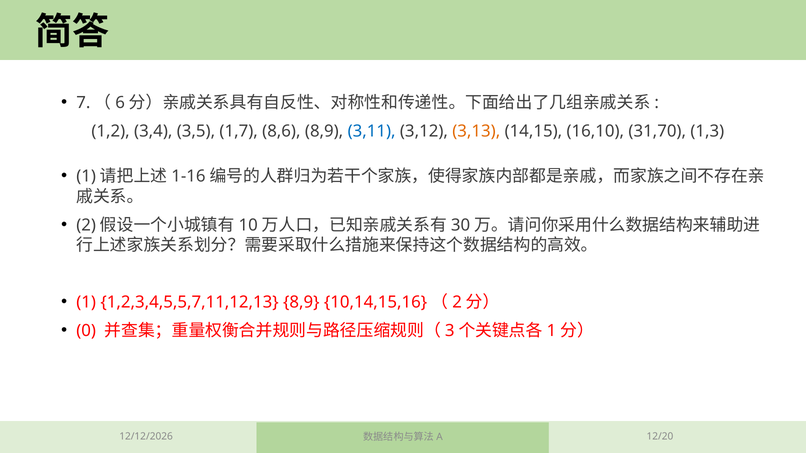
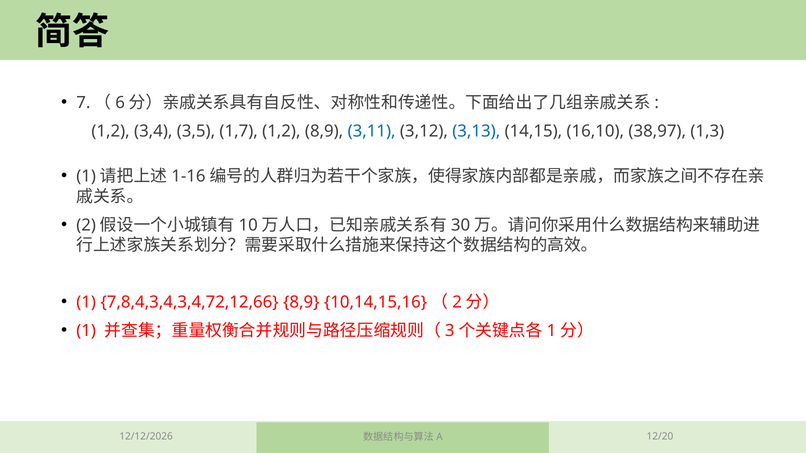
1,7 8,6: 8,6 -> 1,2
3,13 colour: orange -> blue
31,70: 31,70 -> 38,97
1,2,3,4,5,5,7,11,12,13: 1,2,3,4,5,5,7,11,12,13 -> 7,8,4,3,4,3,4,72,12,66
0 at (86, 331): 0 -> 1
